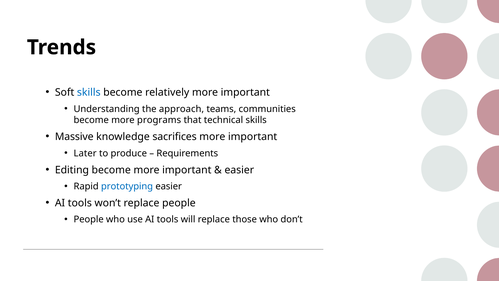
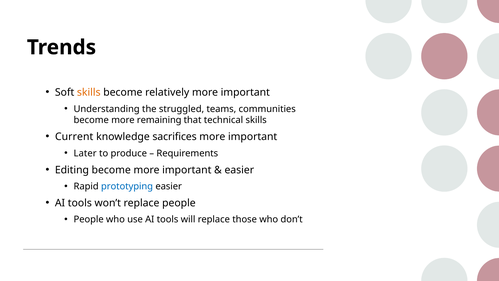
skills at (89, 92) colour: blue -> orange
approach: approach -> struggled
programs: programs -> remaining
Massive: Massive -> Current
